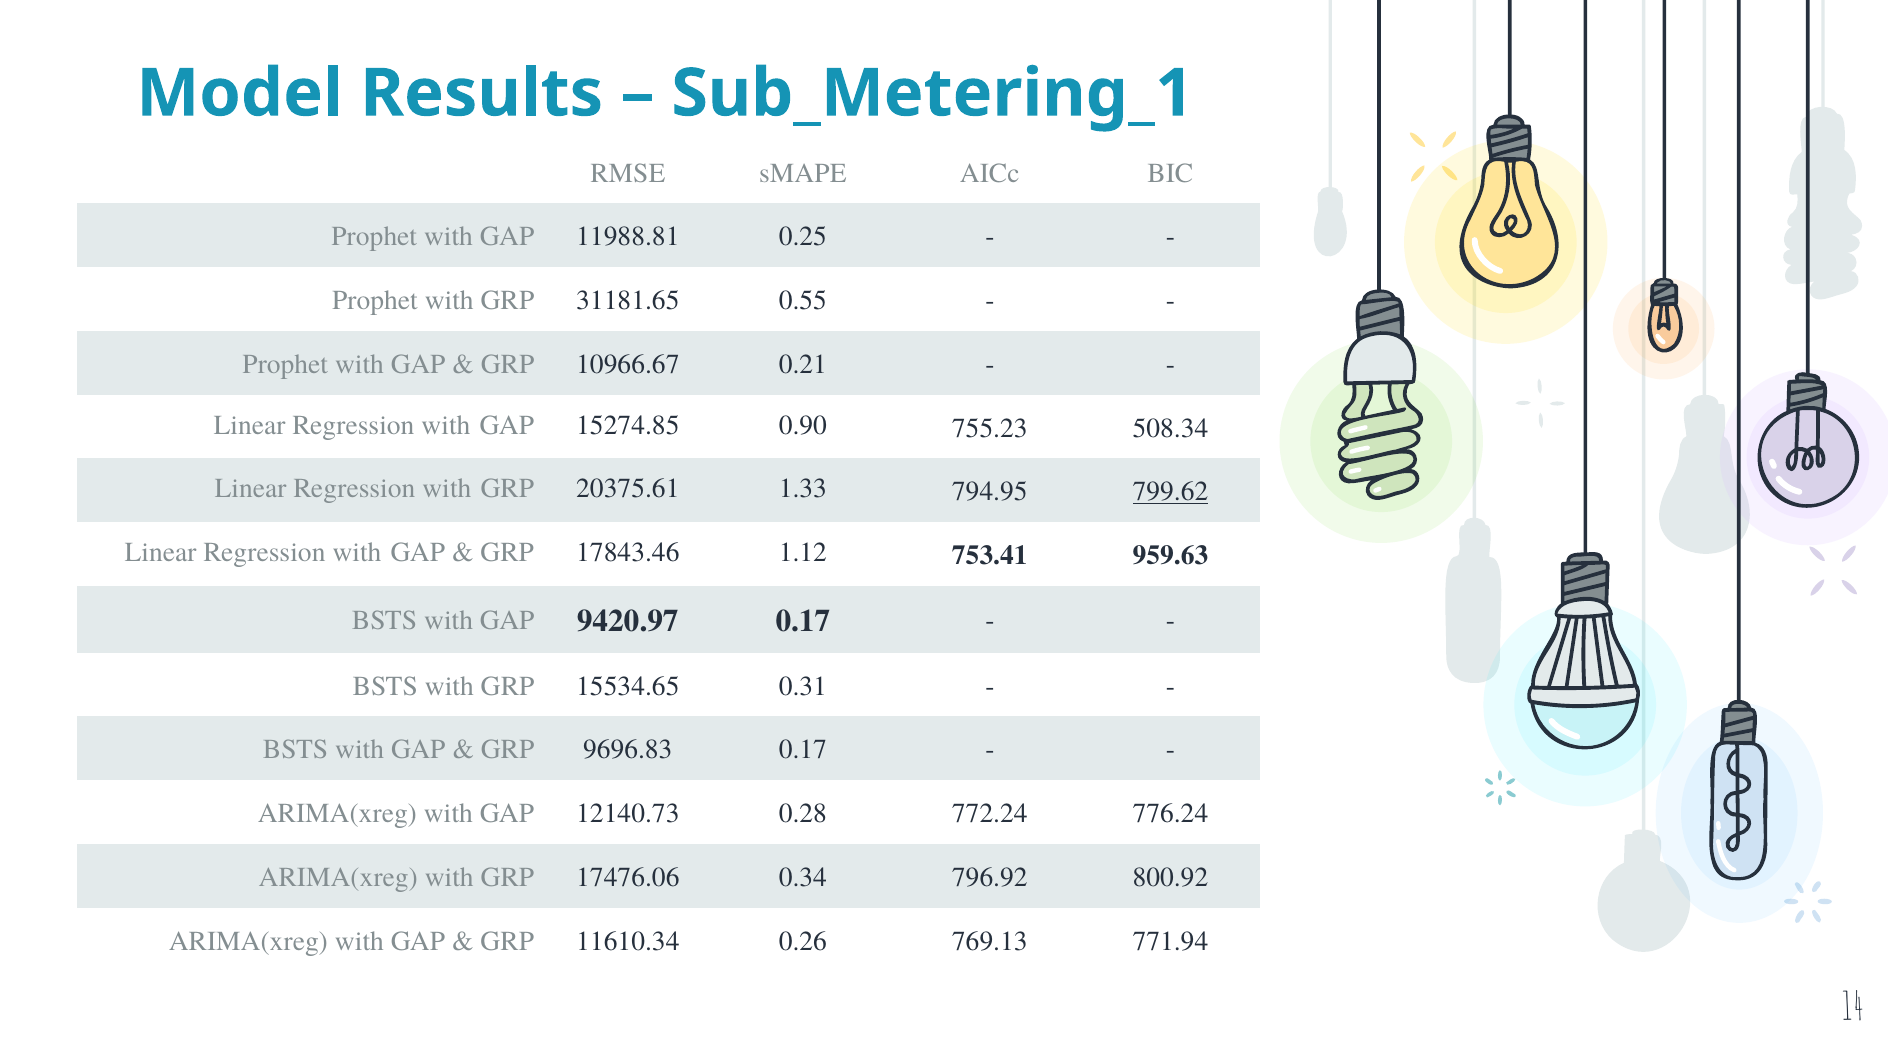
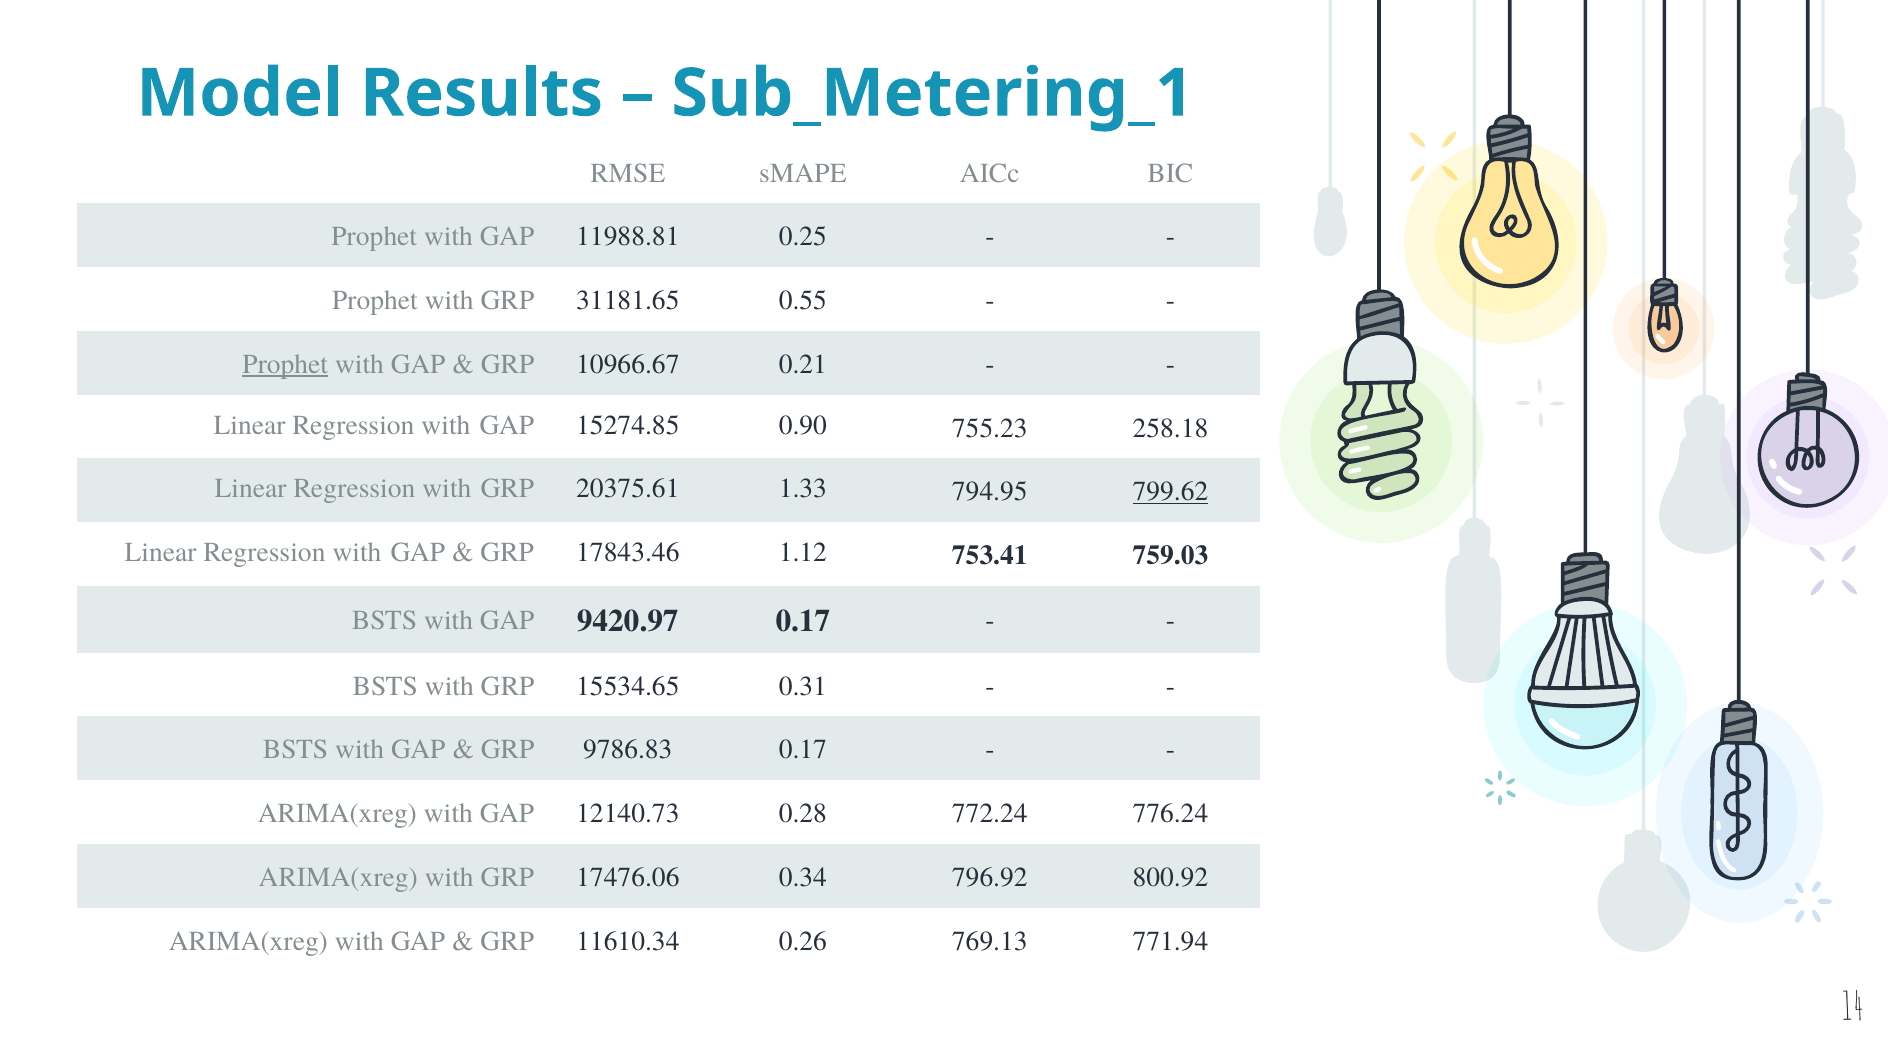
Prophet at (285, 364) underline: none -> present
508.34: 508.34 -> 258.18
959.63: 959.63 -> 759.03
9696.83: 9696.83 -> 9786.83
